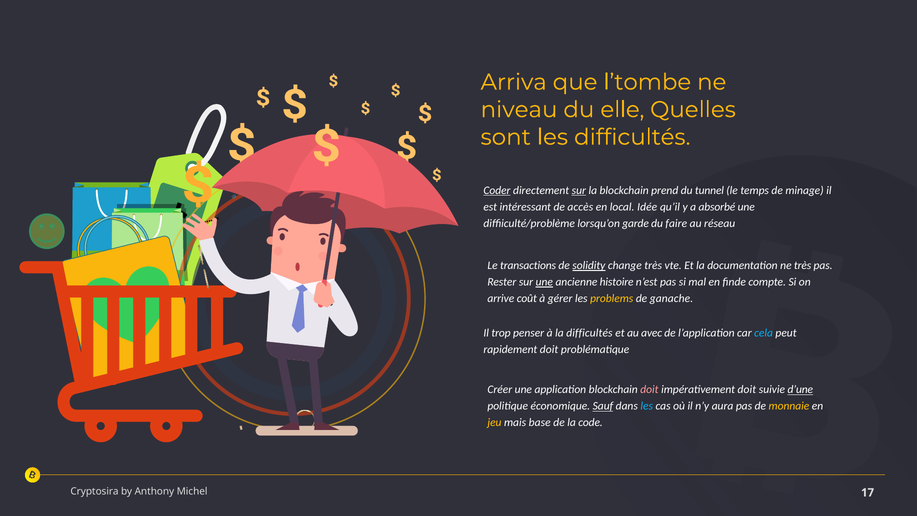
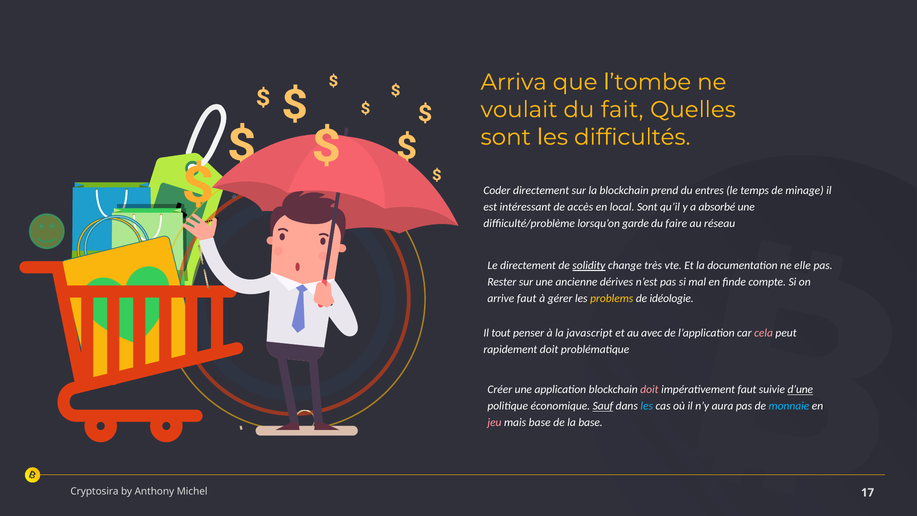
niveau: niveau -> voulait
elle: elle -> fait
Coder underline: present -> none
sur at (579, 190) underline: present -> none
tunnel: tunnel -> entres
local Idée: Idée -> Sont
Le transactions: transactions -> directement
ne très: très -> elle
une at (544, 282) underline: present -> none
histoire: histoire -> dérives
arrive coût: coût -> faut
ganache: ganache -> idéologie
trop: trop -> tout
la difficultés: difficultés -> javascript
cela colour: light blue -> pink
impérativement doit: doit -> faut
monnaie colour: yellow -> light blue
jeu colour: yellow -> pink
la code: code -> base
